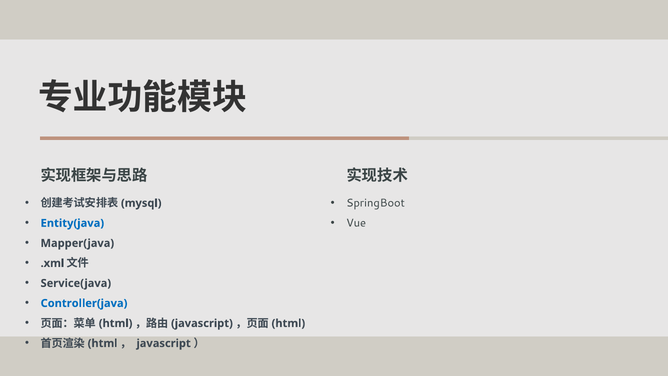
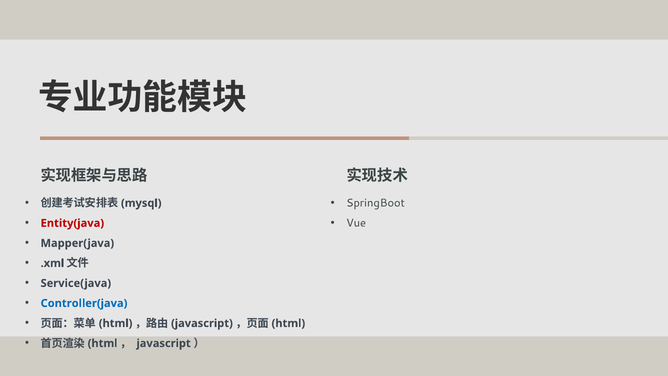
Entity(java colour: blue -> red
